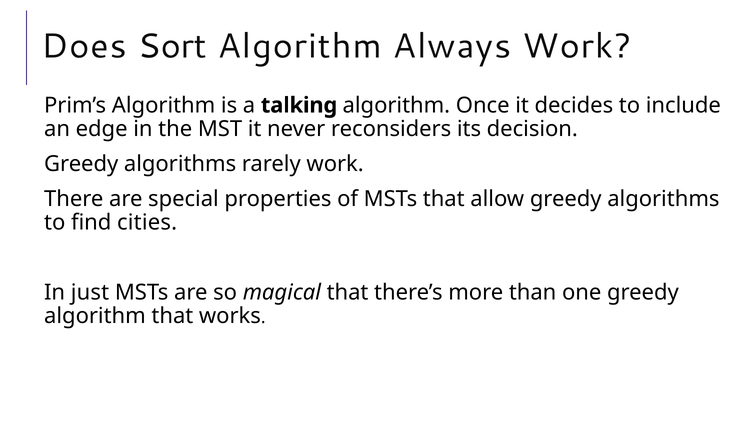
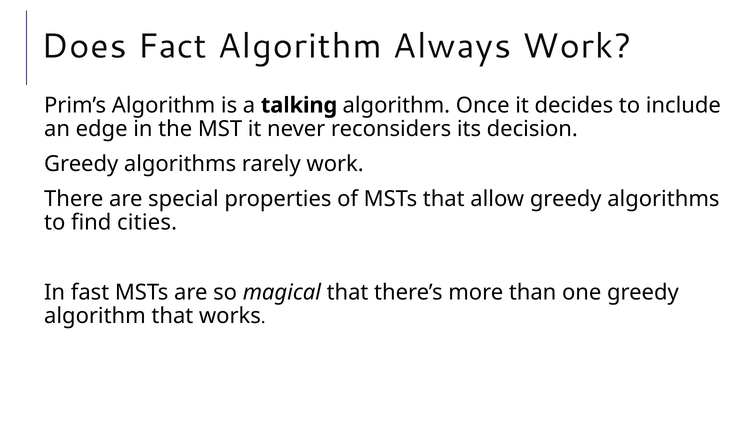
Sort: Sort -> Fact
just: just -> fast
